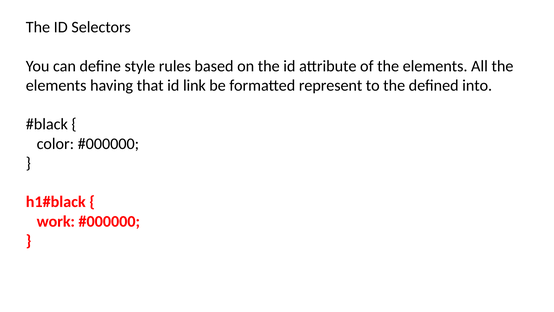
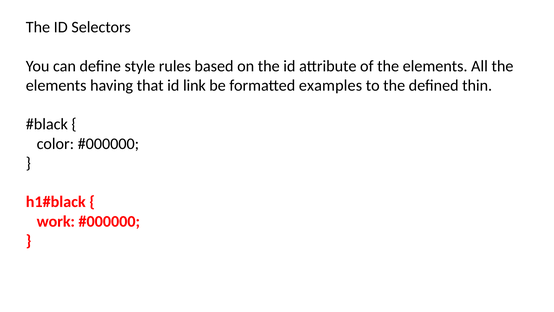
represent: represent -> examples
into: into -> thin
